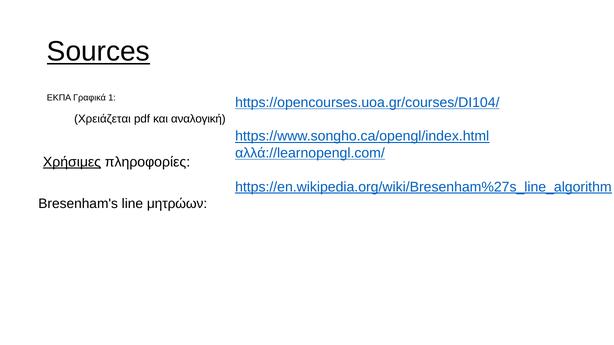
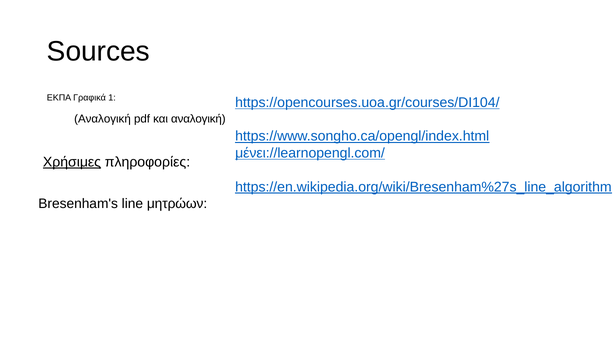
Sources underline: present -> none
Χρειάζεται at (102, 119): Χρειάζεται -> Αναλογική
αλλά://learnopengl.com/: αλλά://learnopengl.com/ -> μένει://learnopengl.com/
